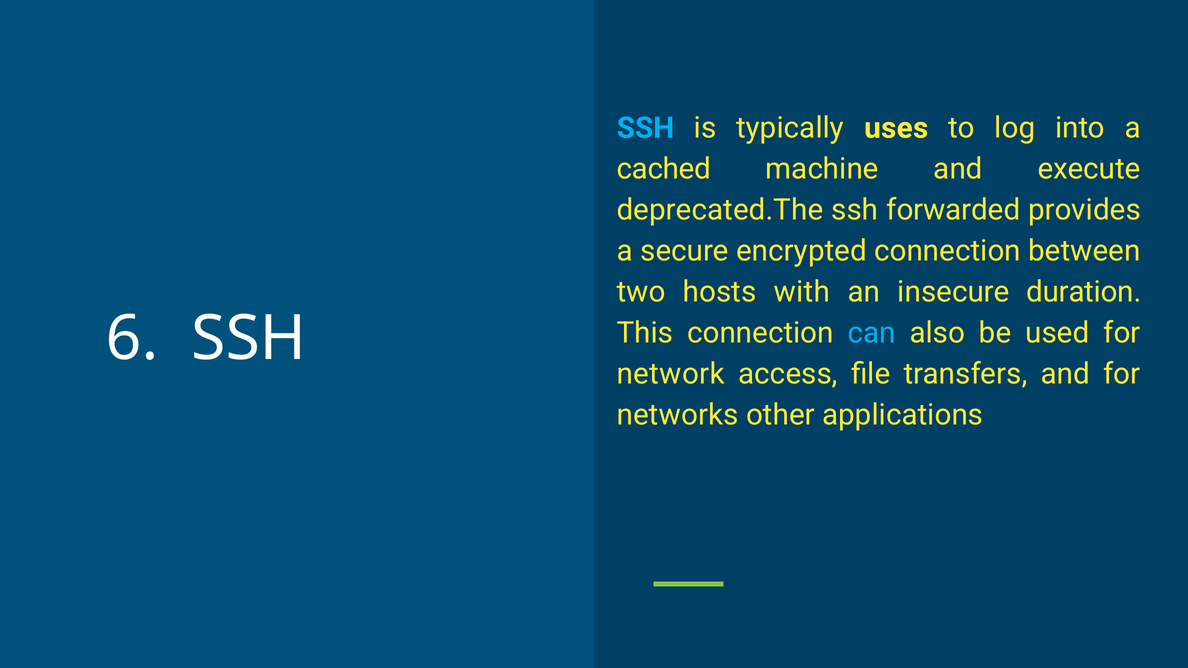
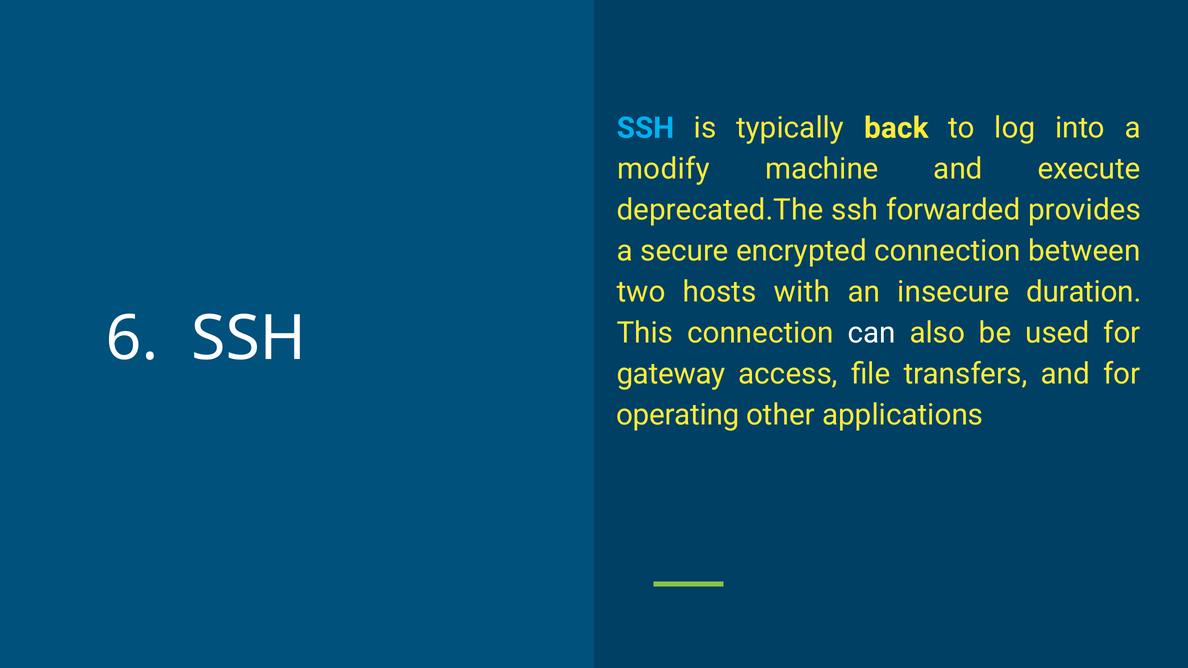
uses: uses -> back
cached: cached -> modify
can colour: light blue -> white
network: network -> gateway
networks: networks -> operating
